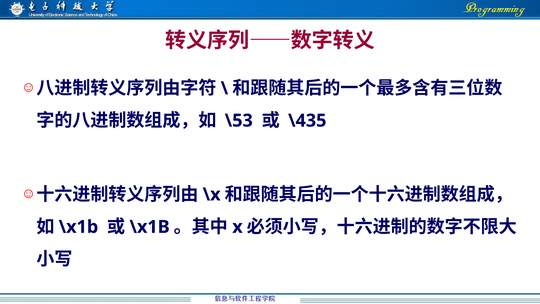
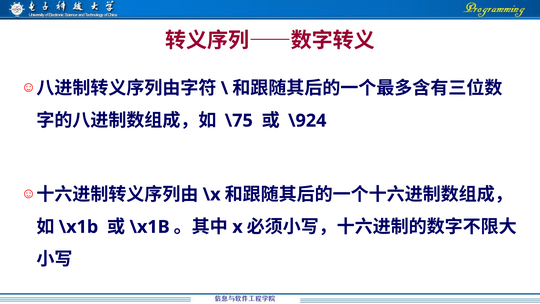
\53: \53 -> \75
\435: \435 -> \924
